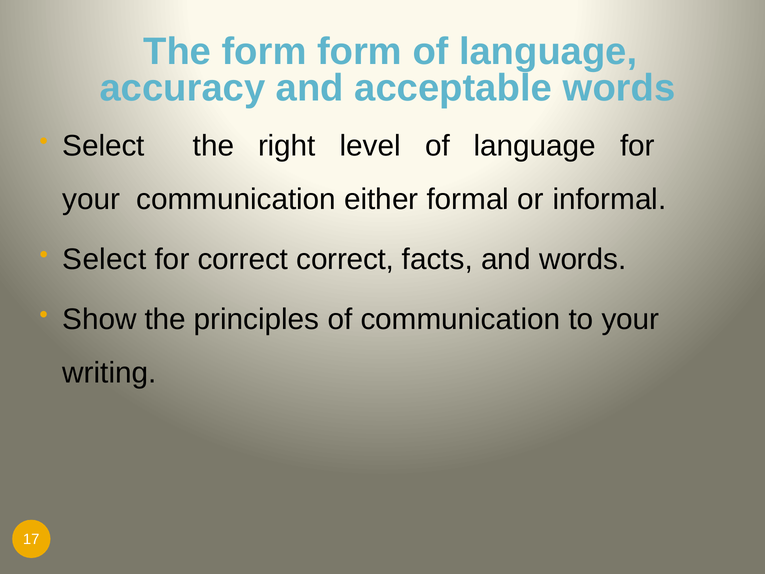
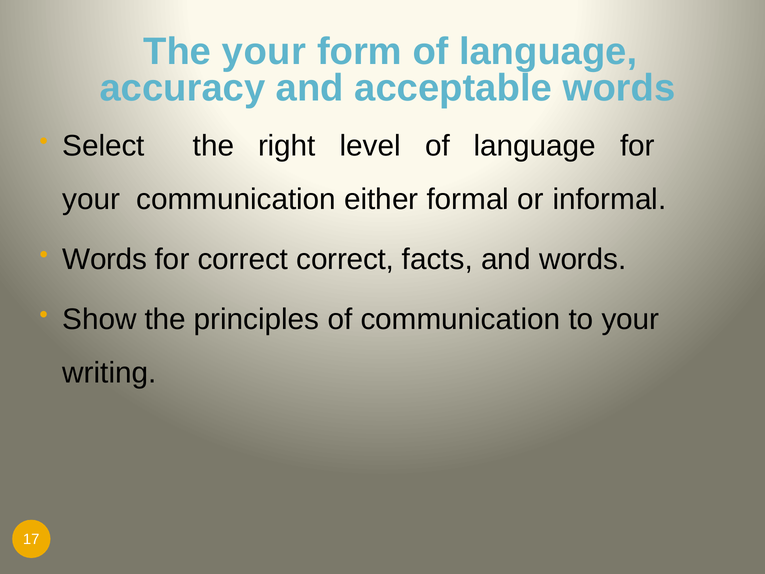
The form: form -> your
Select at (104, 259): Select -> Words
